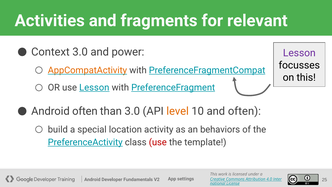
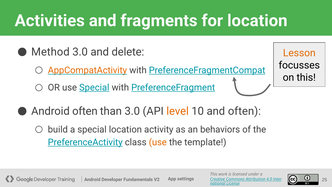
for relevant: relevant -> location
Context: Context -> Method
power: power -> delete
Lesson at (299, 53) colour: purple -> orange
use Lesson: Lesson -> Special
use at (158, 142) colour: red -> orange
